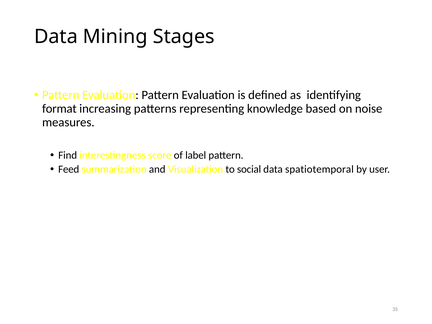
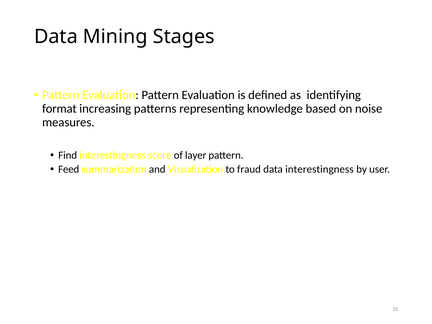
label: label -> layer
social: social -> fraud
data spatiotemporal: spatiotemporal -> interestingness
